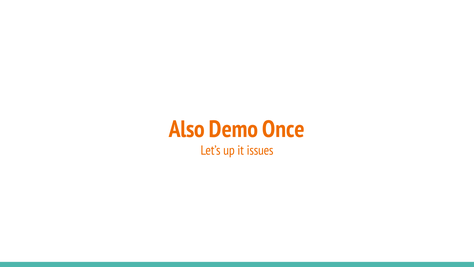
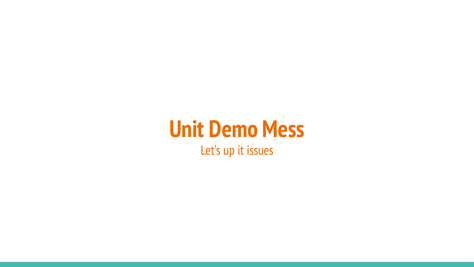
Also: Also -> Unit
Once: Once -> Mess
